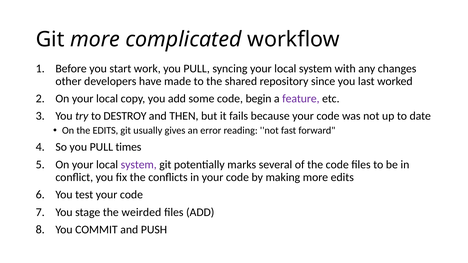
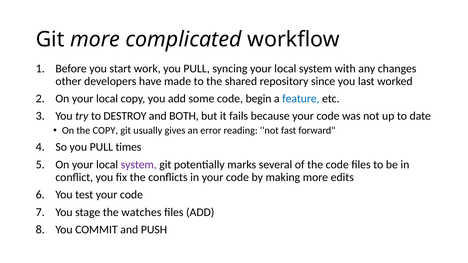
feature colour: purple -> blue
THEN: THEN -> BOTH
the EDITS: EDITS -> COPY
weirded: weirded -> watches
